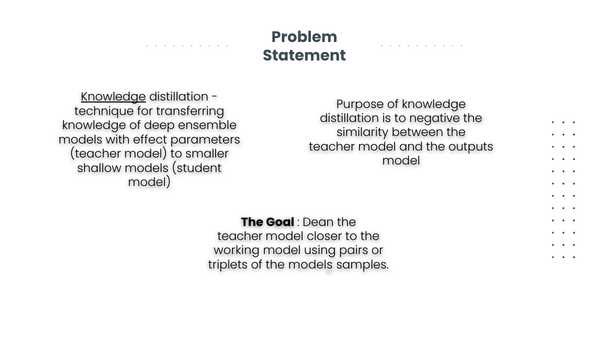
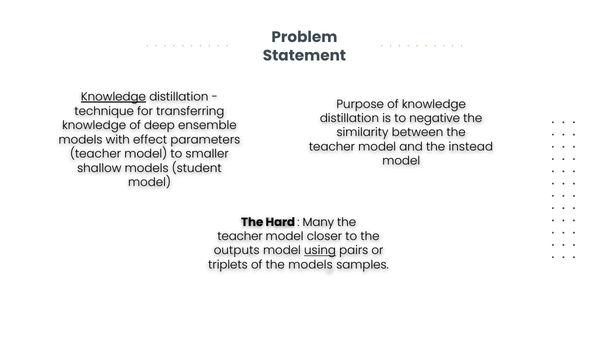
outputs: outputs -> instead
Goal: Goal -> Hard
Dean: Dean -> Many
working: working -> outputs
using underline: none -> present
